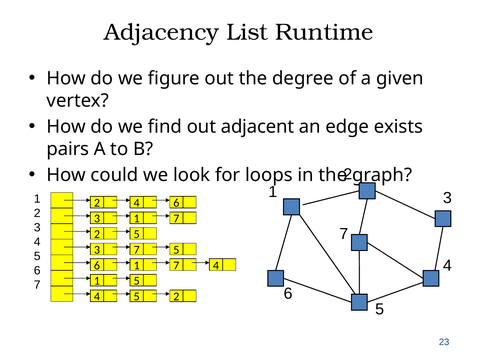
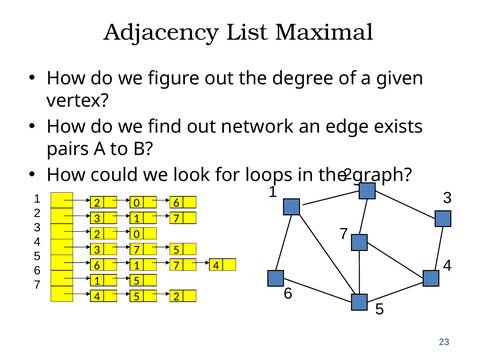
Runtime: Runtime -> Maximal
adjacent: adjacent -> network
4 at (137, 203): 4 -> 0
5 at (137, 235): 5 -> 0
